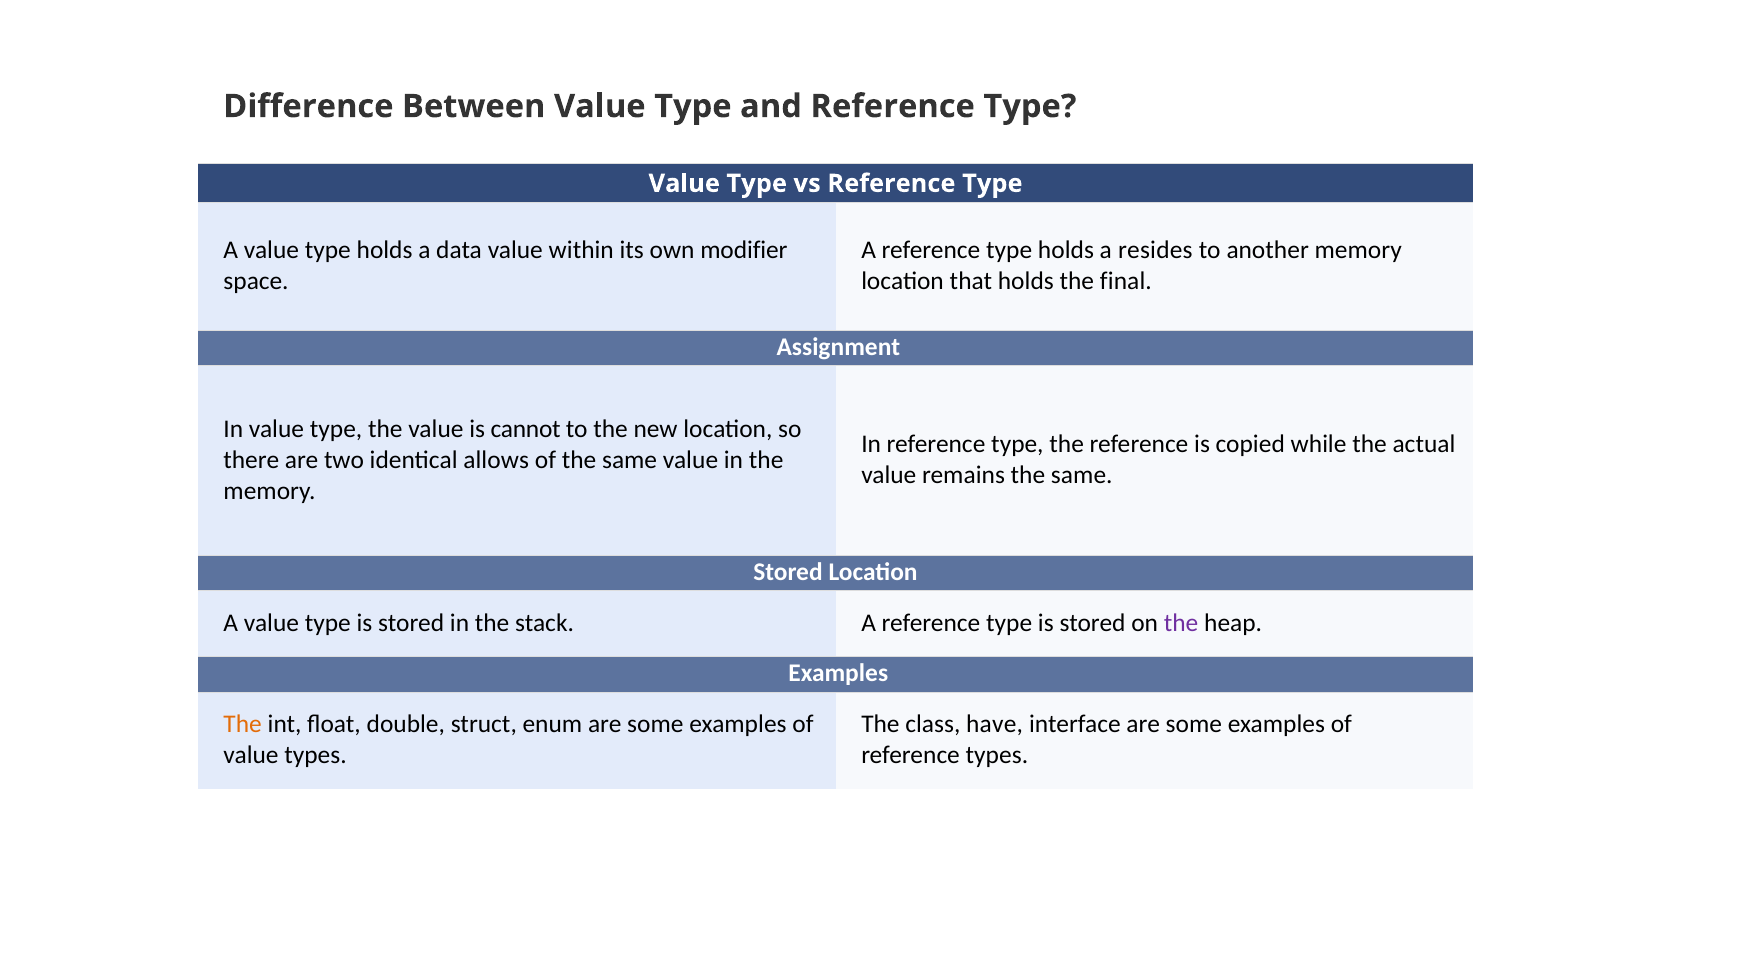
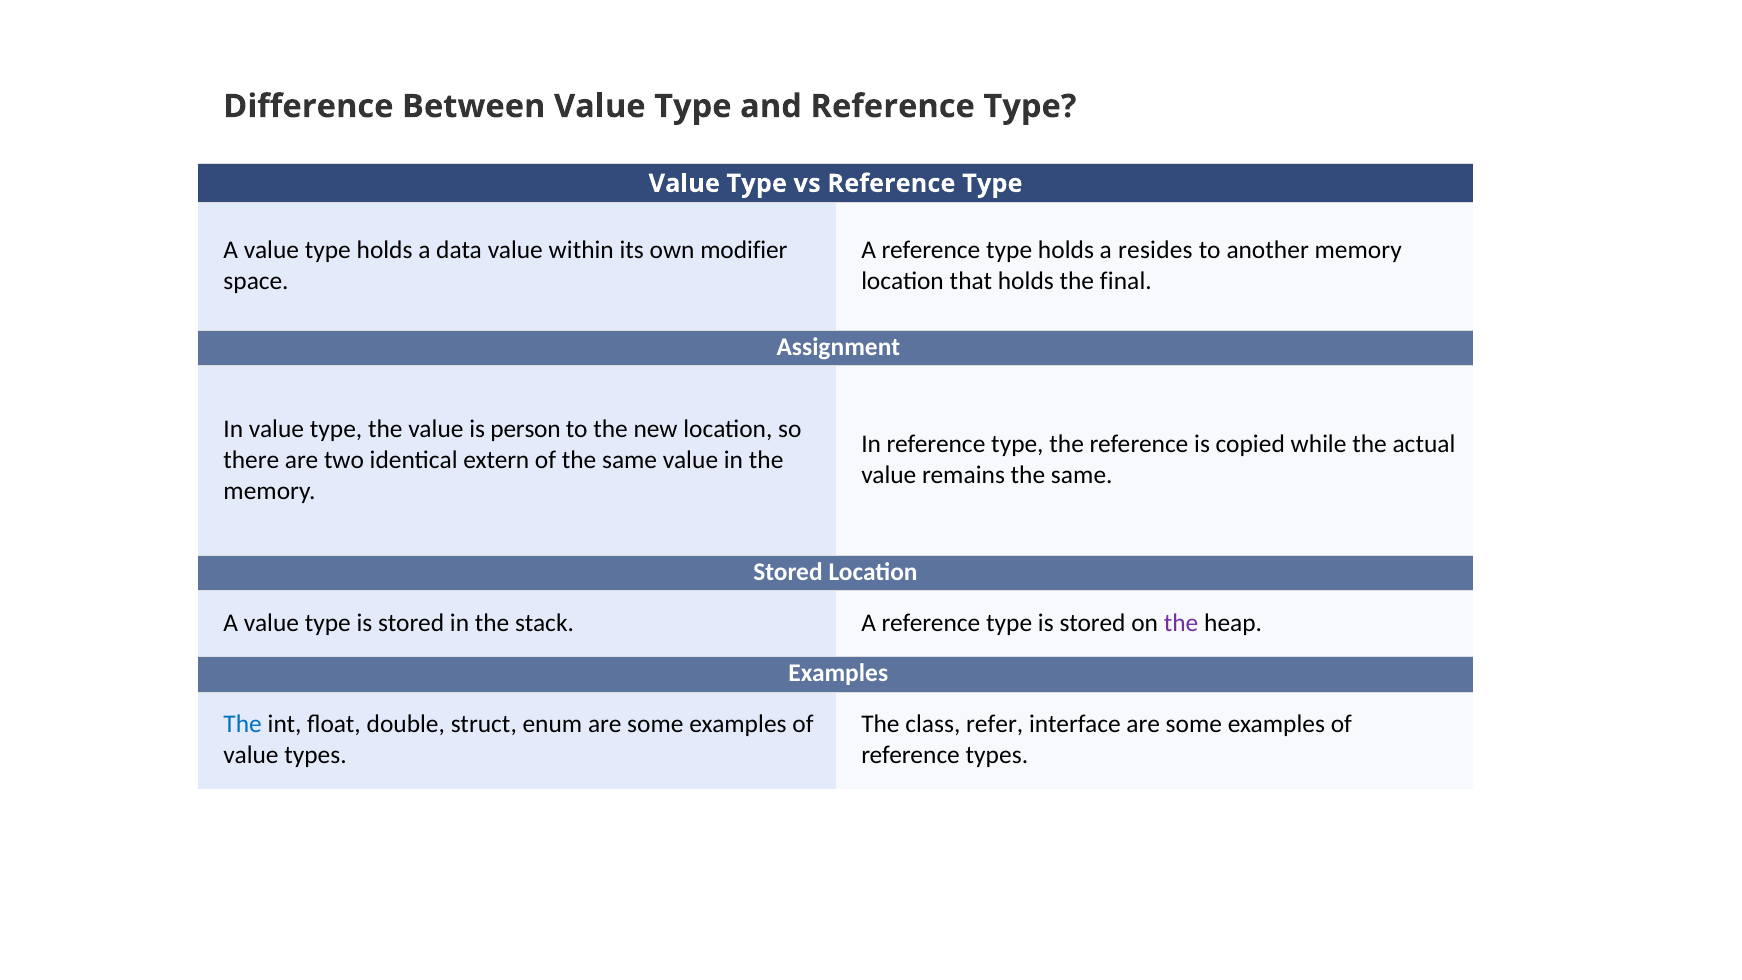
cannot: cannot -> person
allows: allows -> extern
The at (243, 724) colour: orange -> blue
have: have -> refer
